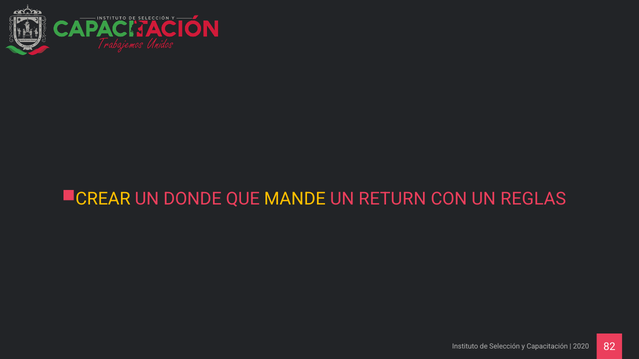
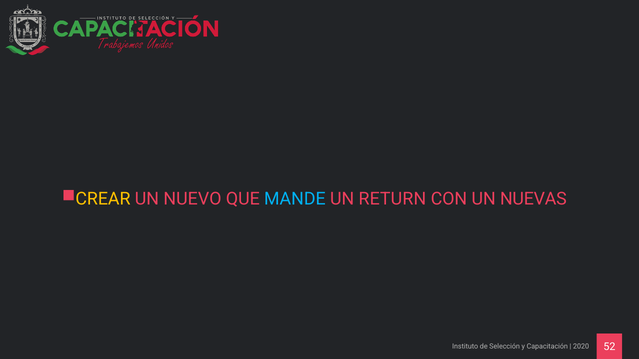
DONDE: DONDE -> NUEVO
MANDE colour: yellow -> light blue
REGLAS: REGLAS -> NUEVAS
82: 82 -> 52
